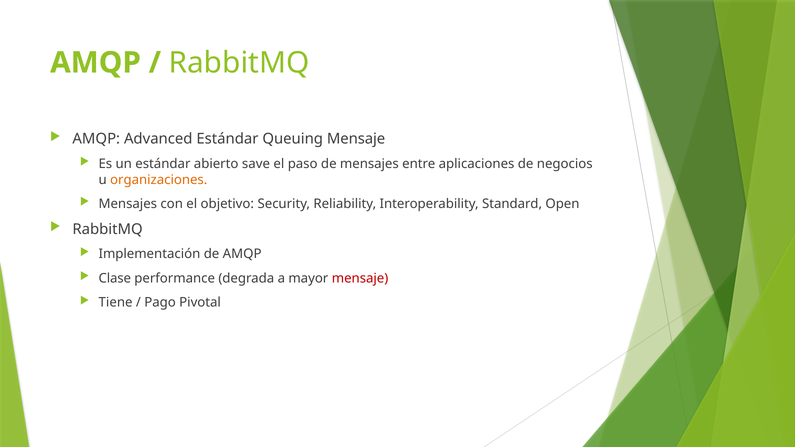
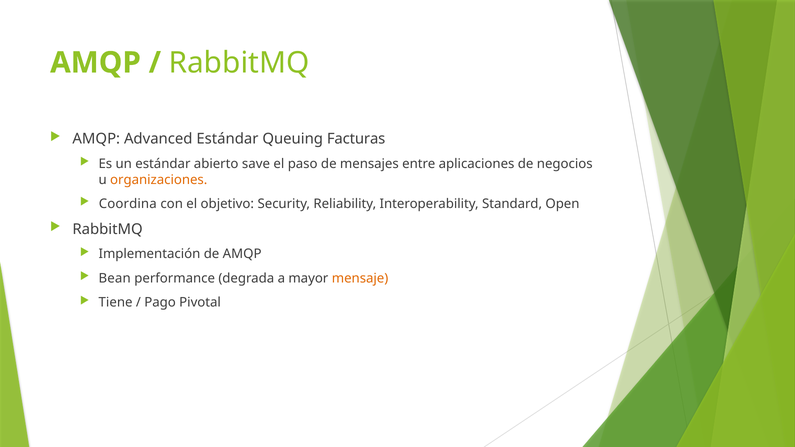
Queuing Mensaje: Mensaje -> Facturas
Mensajes at (128, 204): Mensajes -> Coordina
Clase: Clase -> Bean
mensaje at (360, 278) colour: red -> orange
